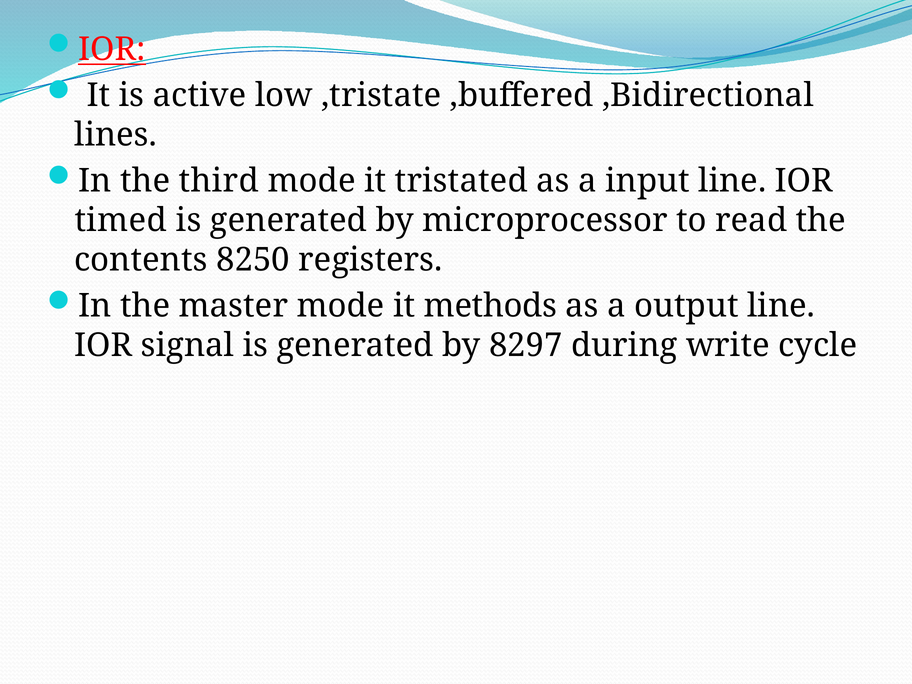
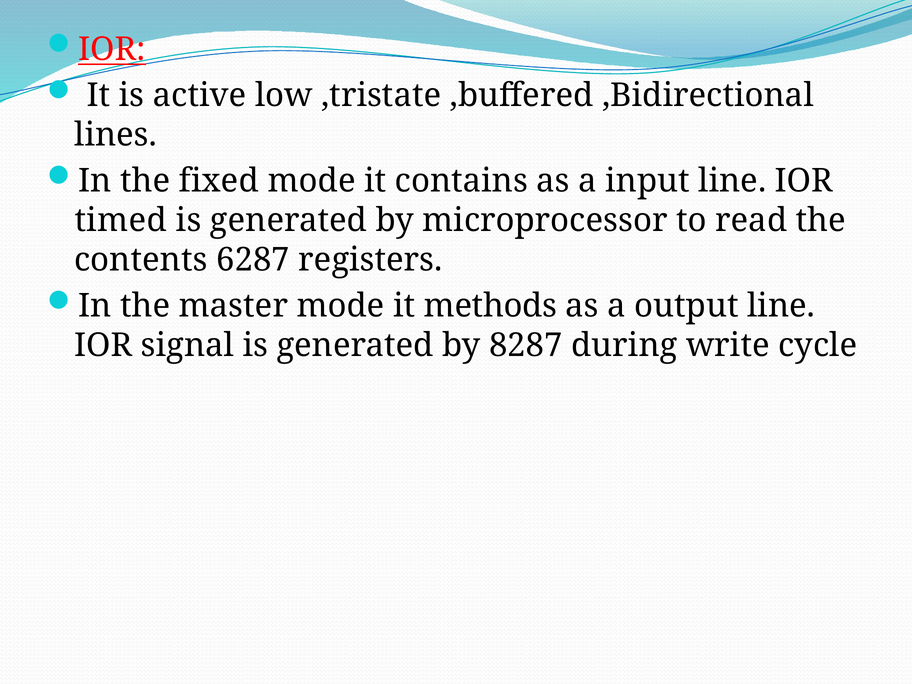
third: third -> fixed
tristated: tristated -> contains
8250: 8250 -> 6287
8297: 8297 -> 8287
